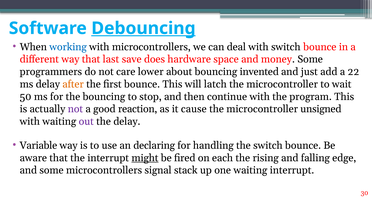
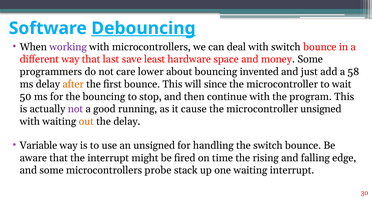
working colour: blue -> purple
does: does -> least
22: 22 -> 58
latch: latch -> since
reaction: reaction -> running
out colour: purple -> orange
an declaring: declaring -> unsigned
might underline: present -> none
each: each -> time
signal: signal -> probe
